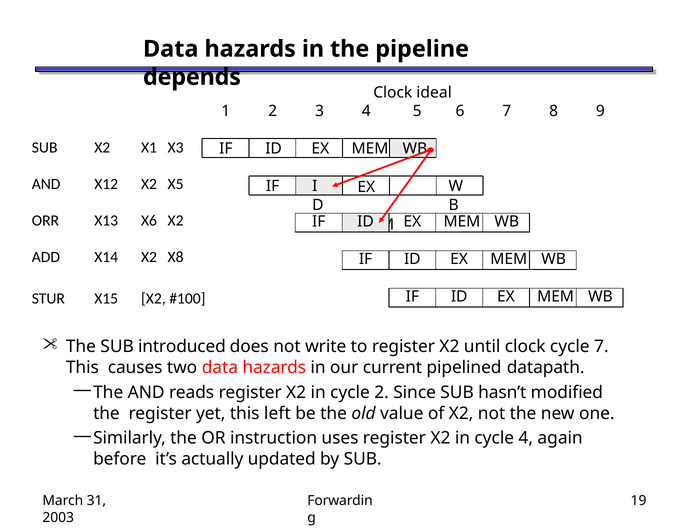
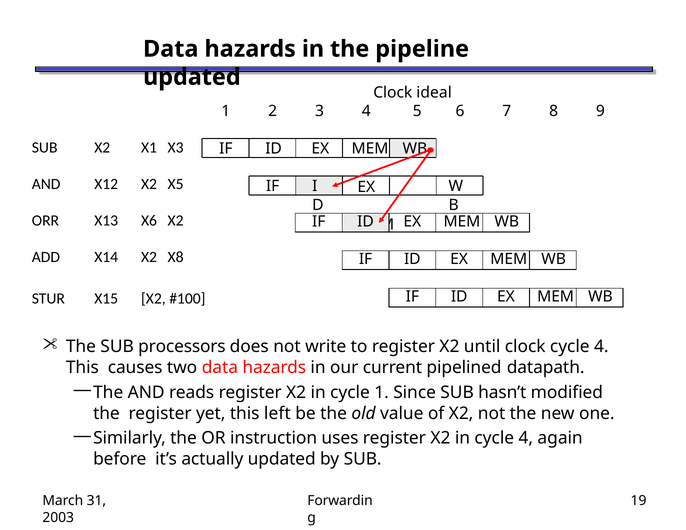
depends at (192, 77): depends -> updated
introduced: introduced -> processors
clock cycle 7: 7 -> 4
cycle 2: 2 -> 1
